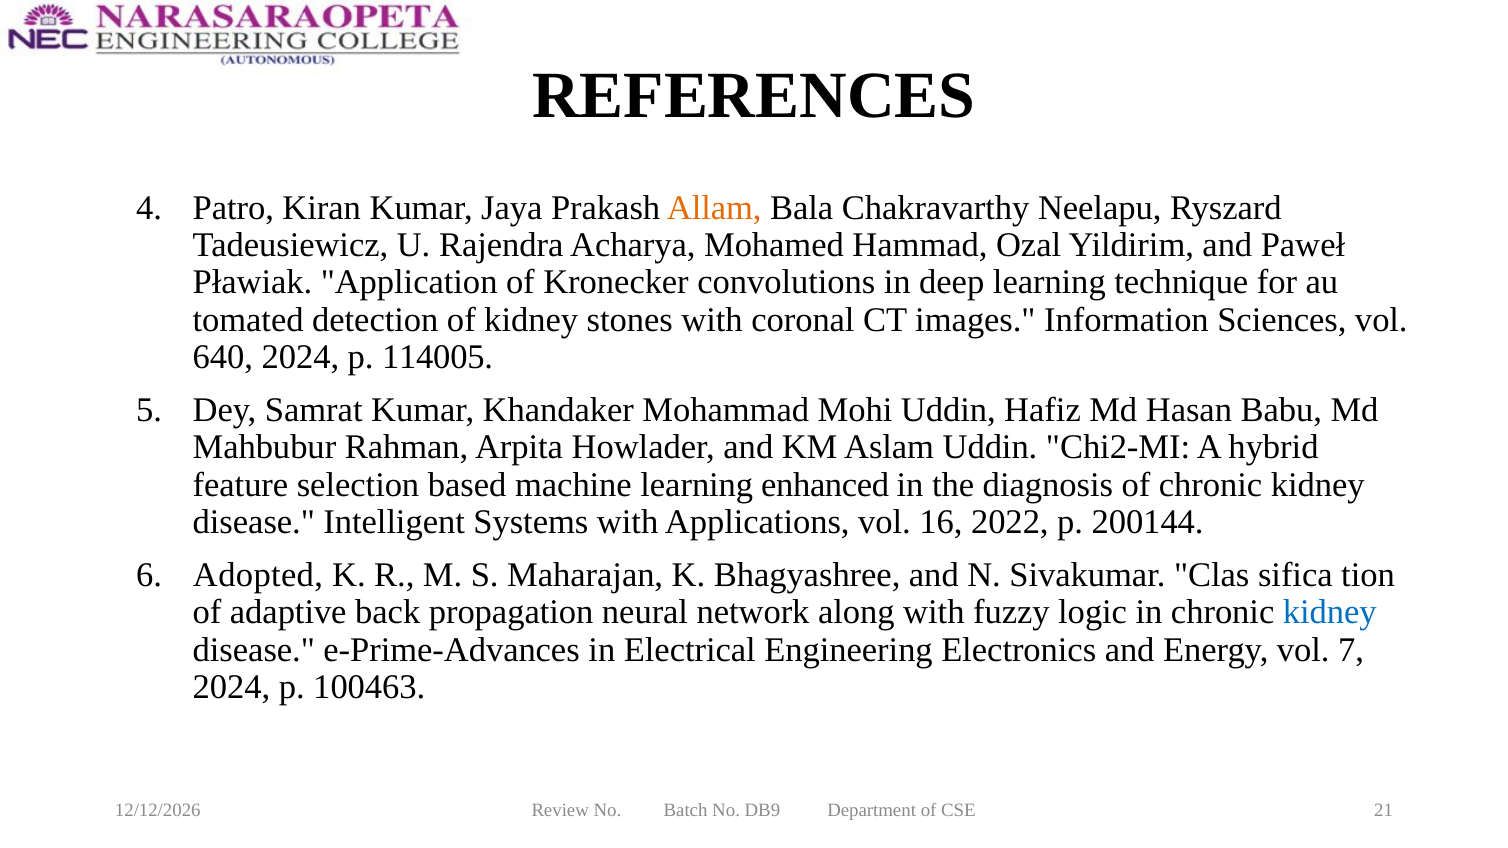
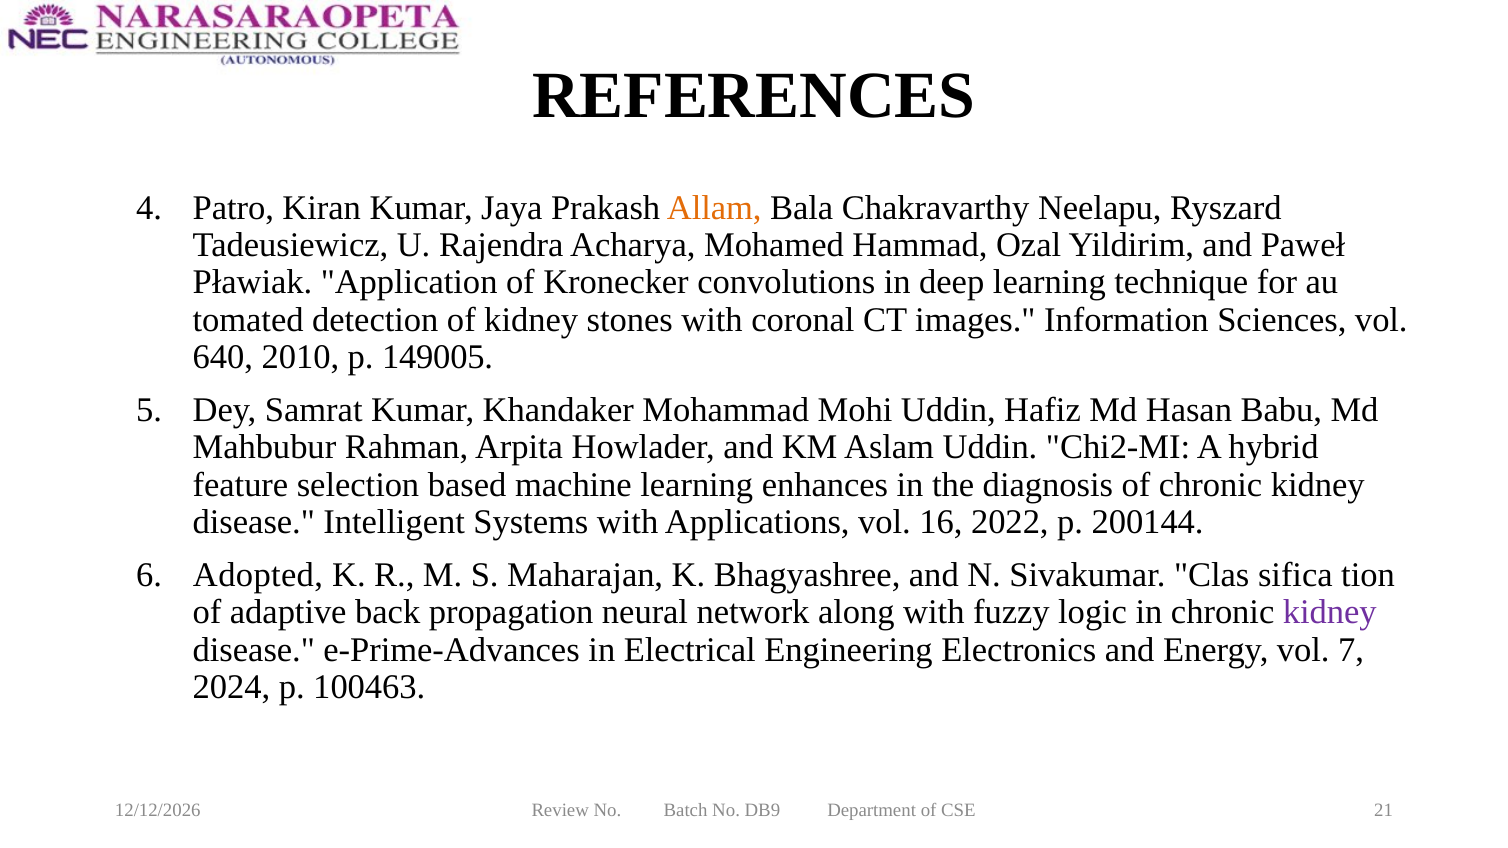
640 2024: 2024 -> 2010
114005: 114005 -> 149005
enhanced: enhanced -> enhances
kidney at (1330, 613) colour: blue -> purple
